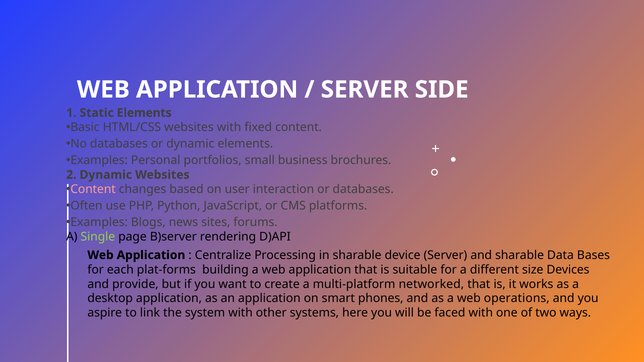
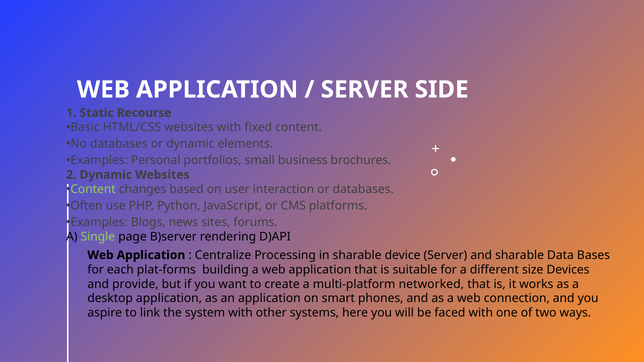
Static Elements: Elements -> Recourse
Content at (93, 189) colour: pink -> light green
operations: operations -> connection
